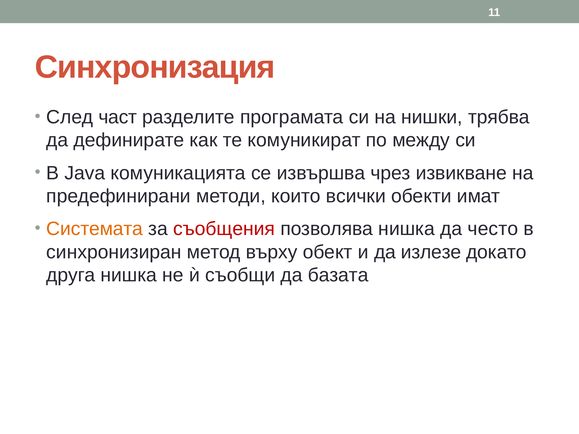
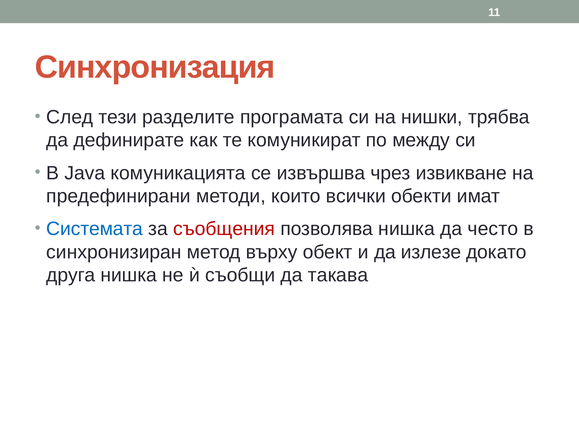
част: част -> тези
Системата colour: orange -> blue
базата: базата -> такава
